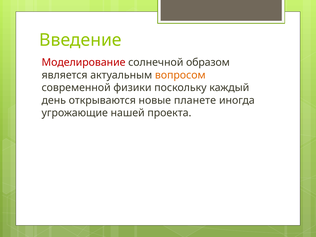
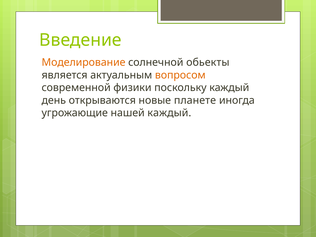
Моделирование colour: red -> orange
образом: образом -> обьекты
нашей проекта: проекта -> каждый
